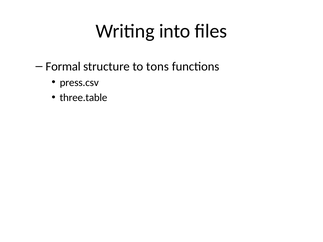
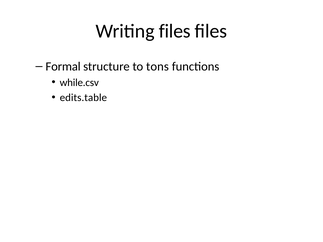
Writing into: into -> files
press.csv: press.csv -> while.csv
three.table: three.table -> edits.table
